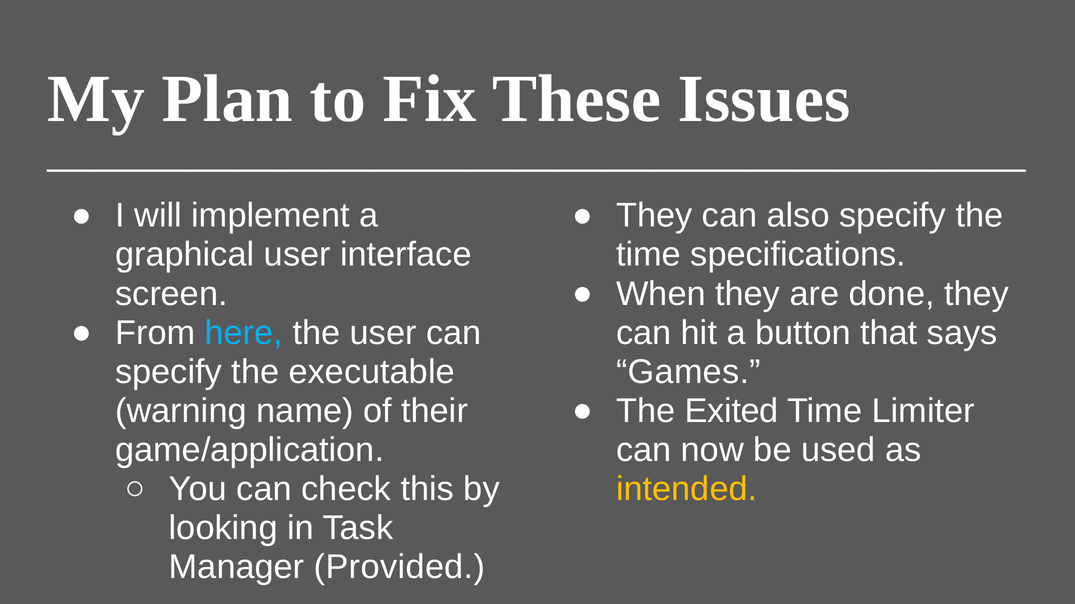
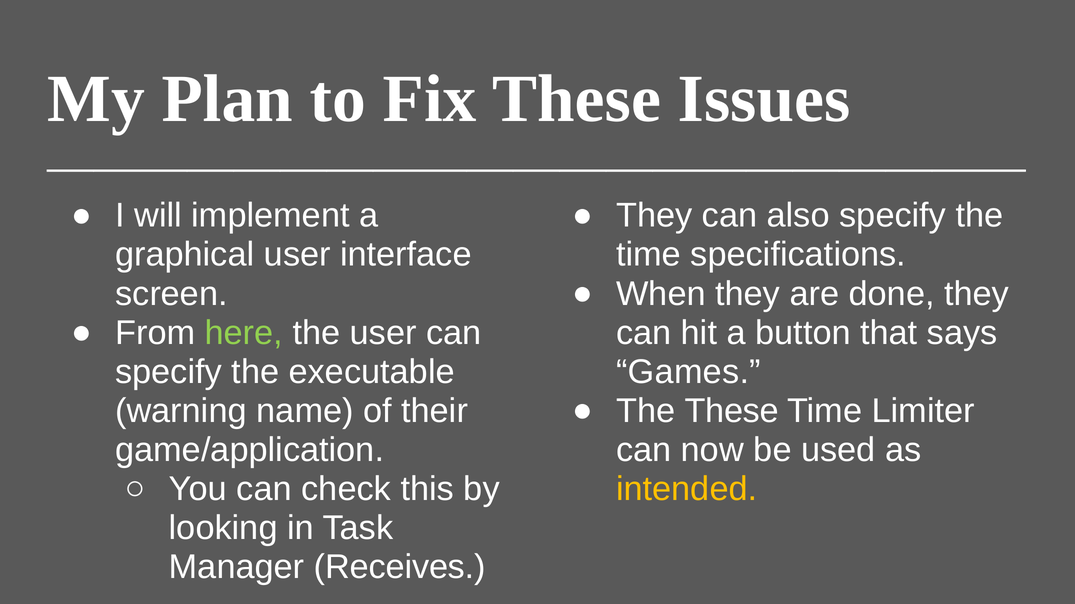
here colour: light blue -> light green
The Exited: Exited -> These
Provided: Provided -> Receives
